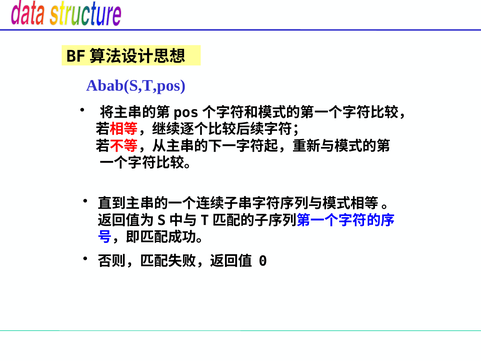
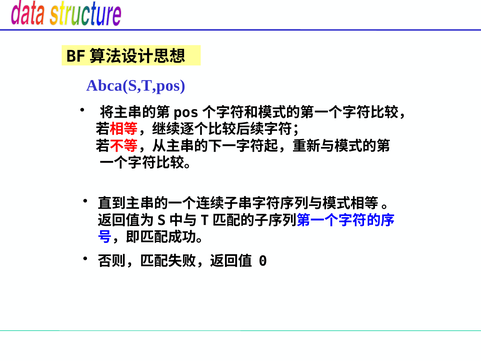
Abab(S,T,pos: Abab(S,T,pos -> Abca(S,T,pos
